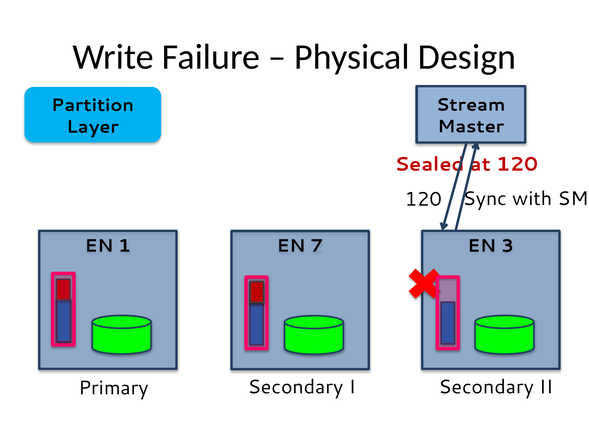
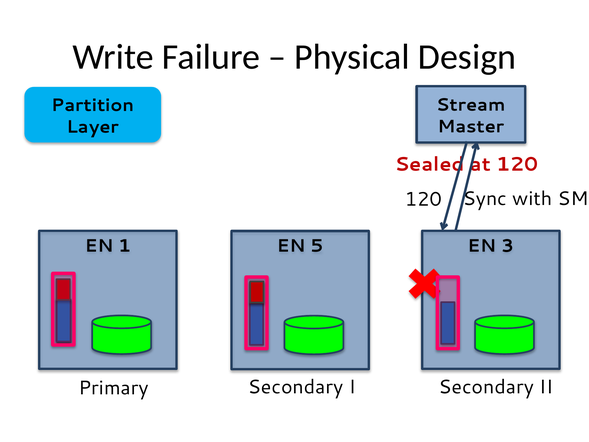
7: 7 -> 5
